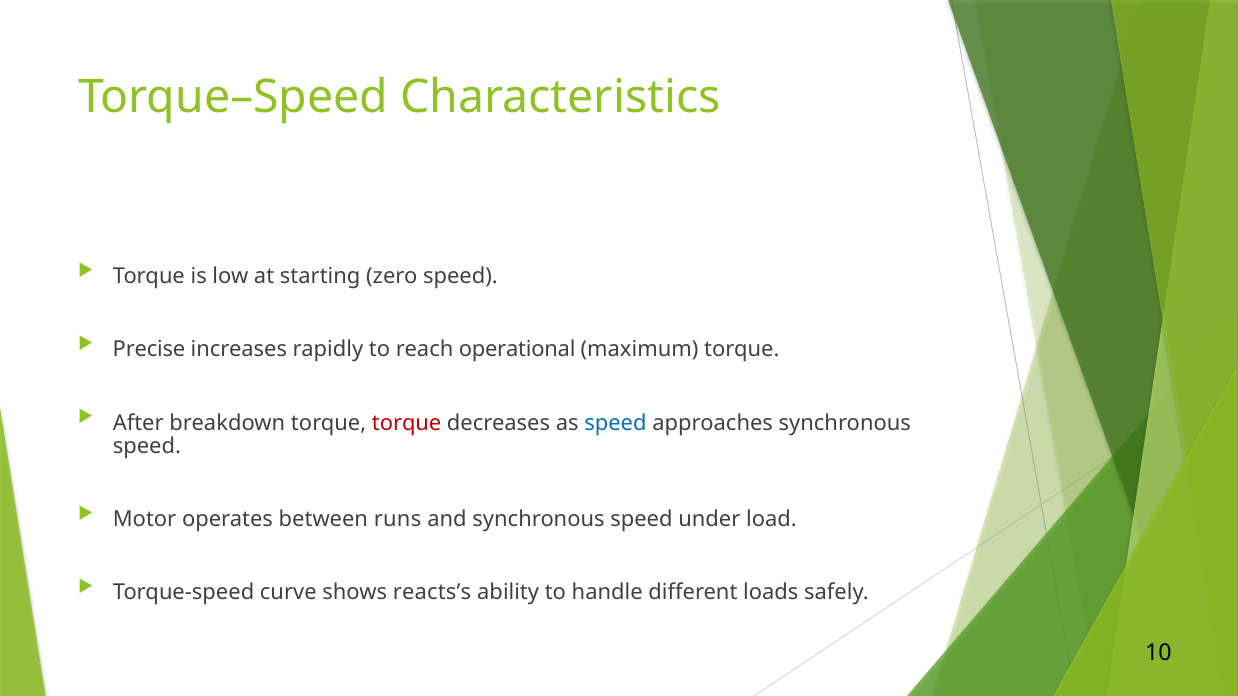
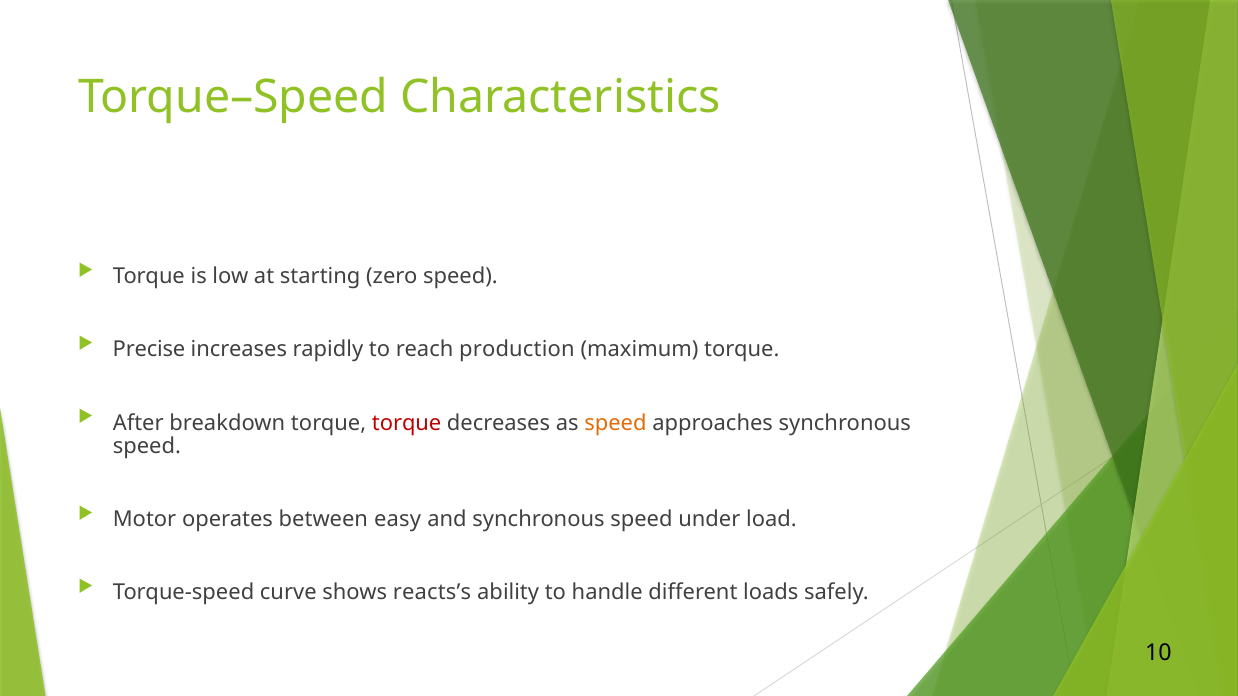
operational: operational -> production
speed at (615, 423) colour: blue -> orange
runs: runs -> easy
